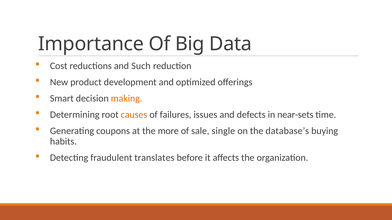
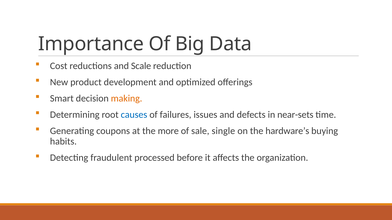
Such: Such -> Scale
causes colour: orange -> blue
database’s: database’s -> hardware’s
translates: translates -> processed
